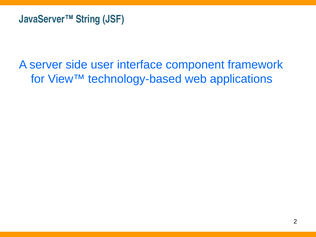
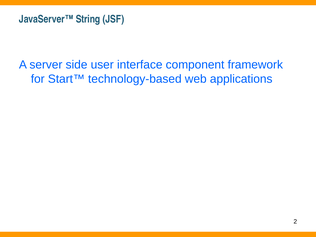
View™: View™ -> Start™
